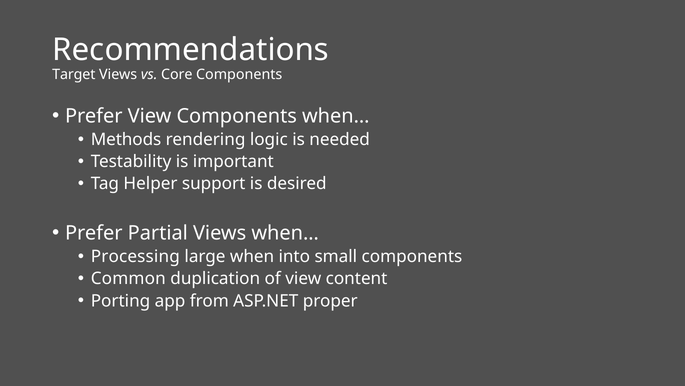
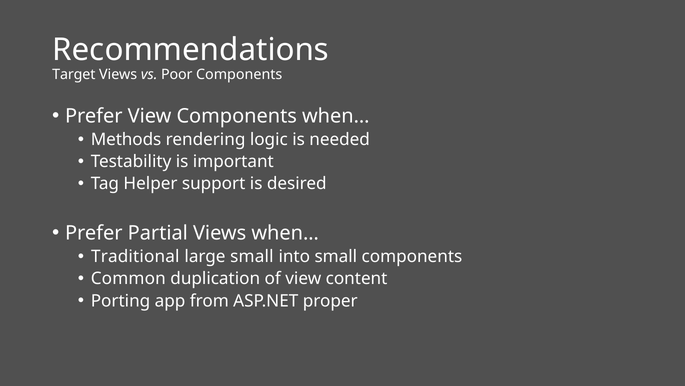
Core: Core -> Poor
Processing: Processing -> Traditional
large when: when -> small
